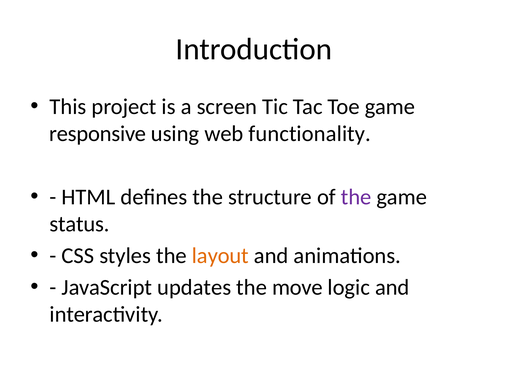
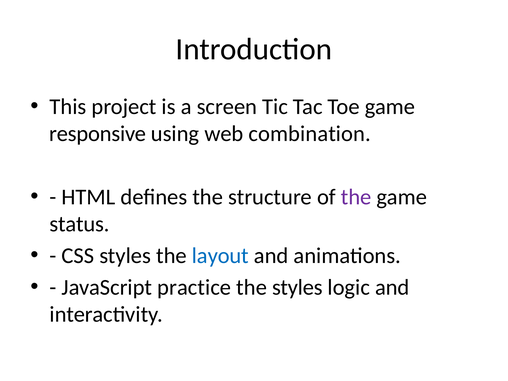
functionality: functionality -> combination
layout colour: orange -> blue
updates: updates -> practice
the move: move -> styles
